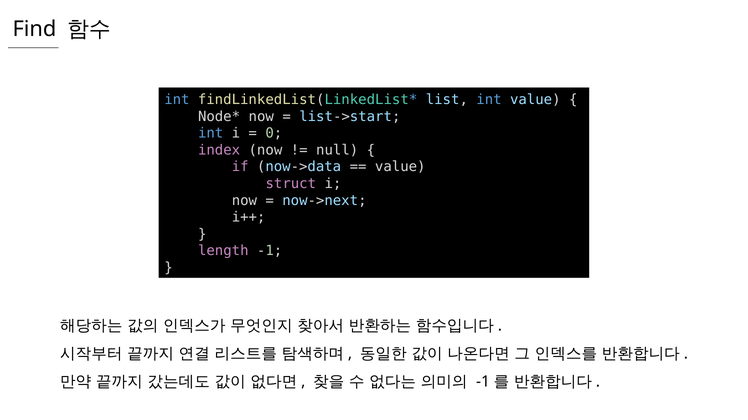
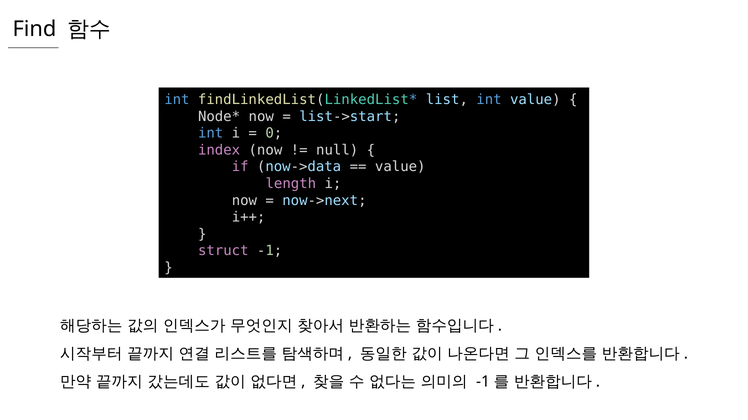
struct: struct -> length
length: length -> struct
